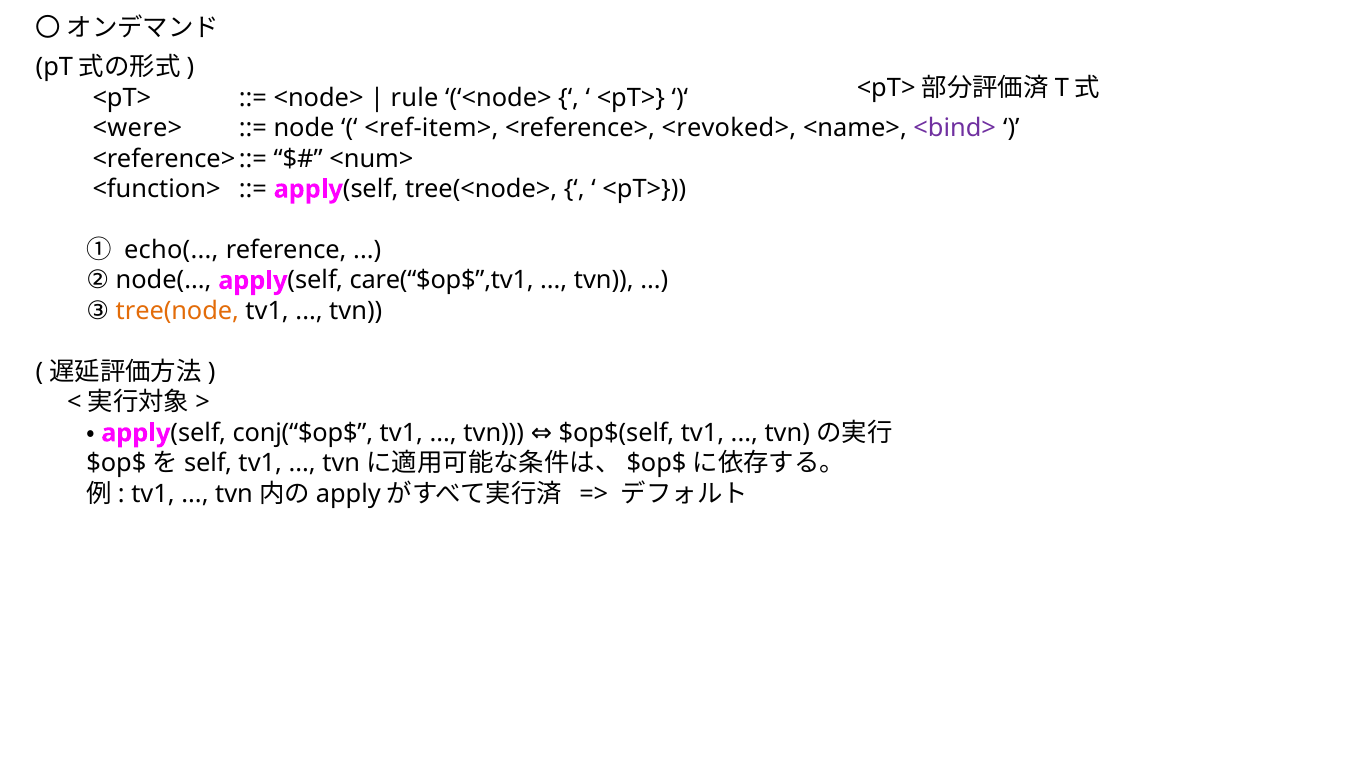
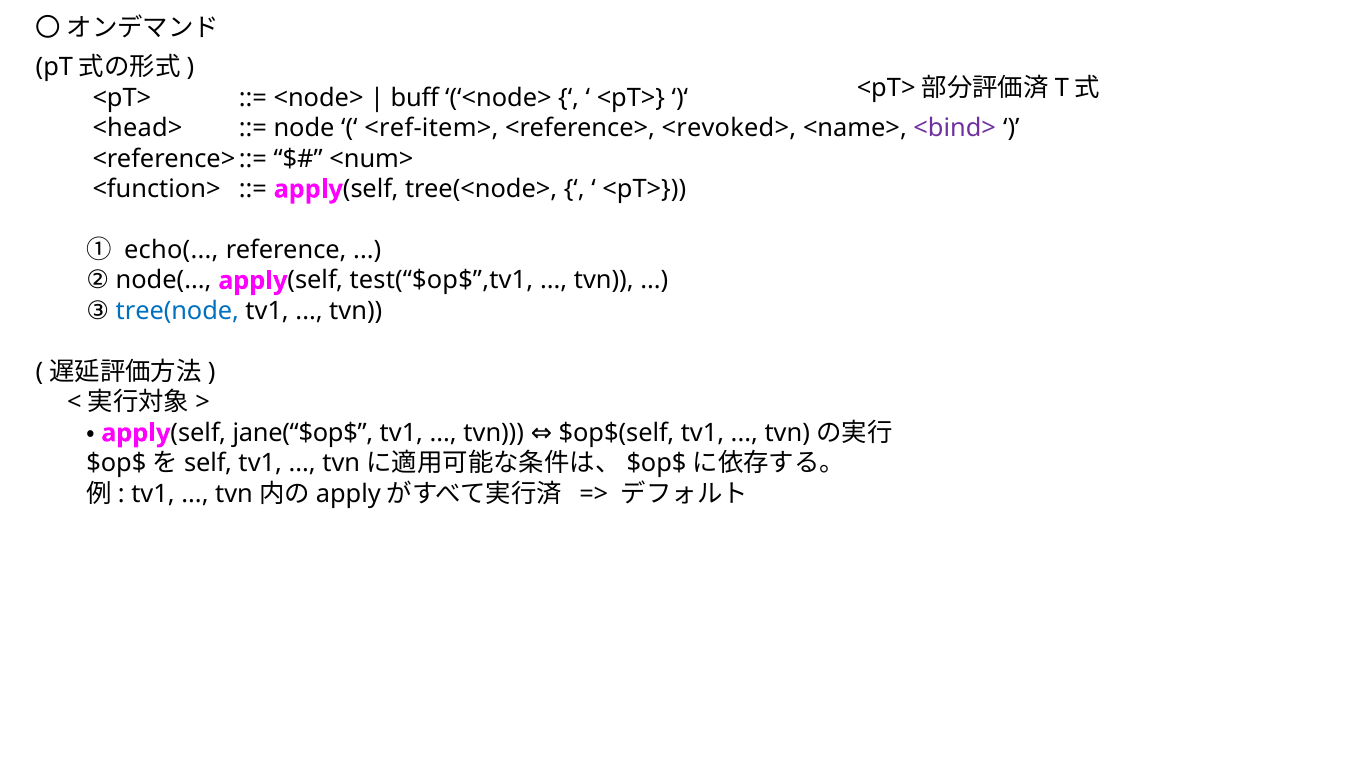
rule: rule -> buff
<were>: <were> -> <head>
care(“$op$”,tv1: care(“$op$”,tv1 -> test(“$op$”,tv1
tree(node colour: orange -> blue
conj(“$op$: conj(“$op$ -> jane(“$op$
